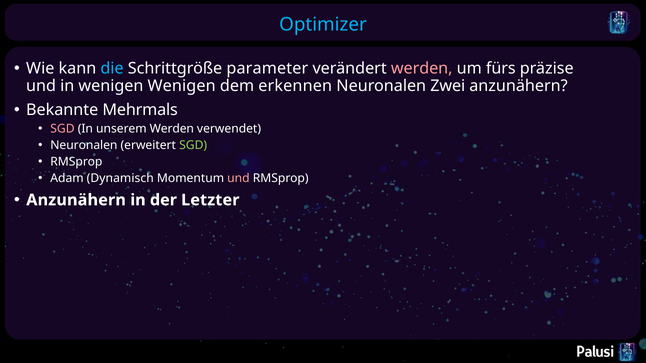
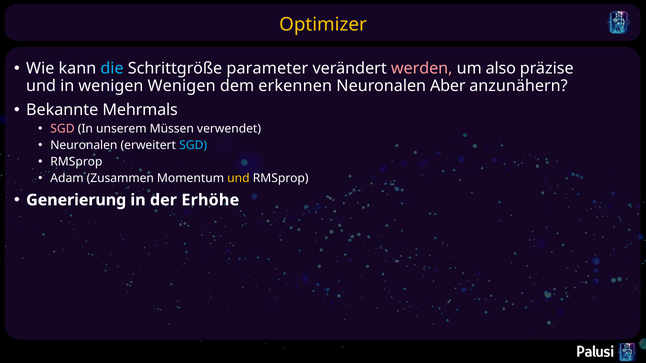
Optimizer colour: light blue -> yellow
fürs: fürs -> also
Zwei: Zwei -> Aber
unserem Werden: Werden -> Müssen
SGD at (193, 145) colour: light green -> light blue
Dynamisch: Dynamisch -> Zusammen
und at (238, 178) colour: pink -> yellow
Anzunähern at (76, 200): Anzunähern -> Generierung
Letzter: Letzter -> Erhöhe
